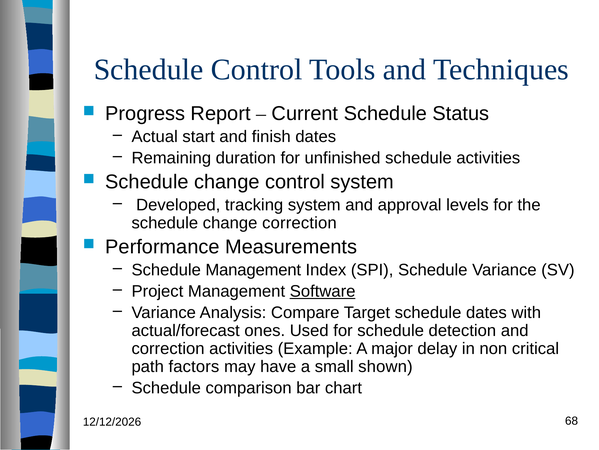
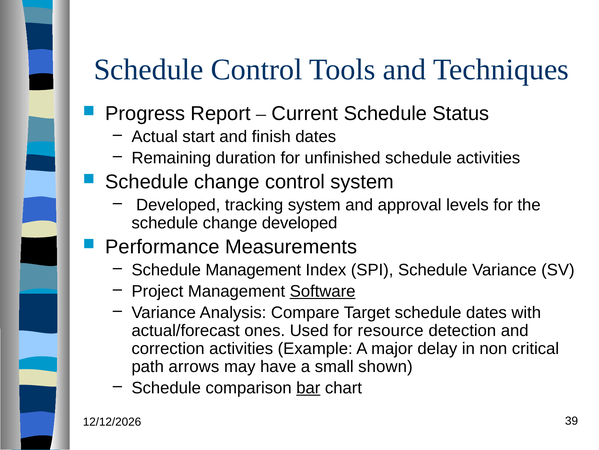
change correction: correction -> developed
for schedule: schedule -> resource
factors: factors -> arrows
bar underline: none -> present
68: 68 -> 39
